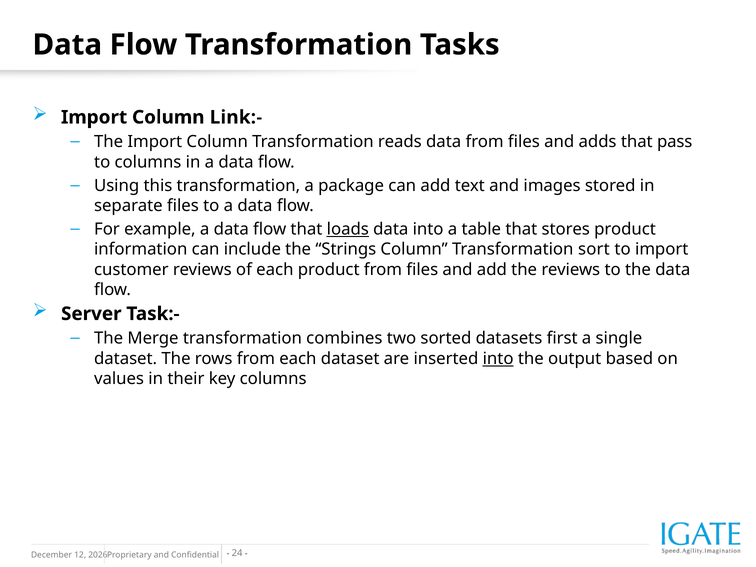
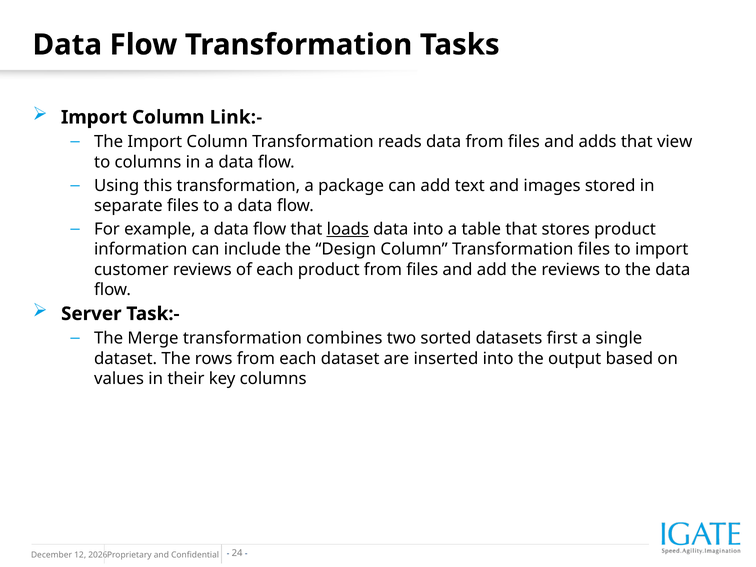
pass: pass -> view
Strings: Strings -> Design
Transformation sort: sort -> files
into at (498, 359) underline: present -> none
